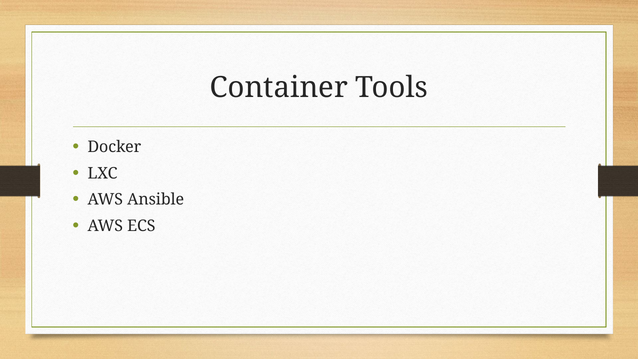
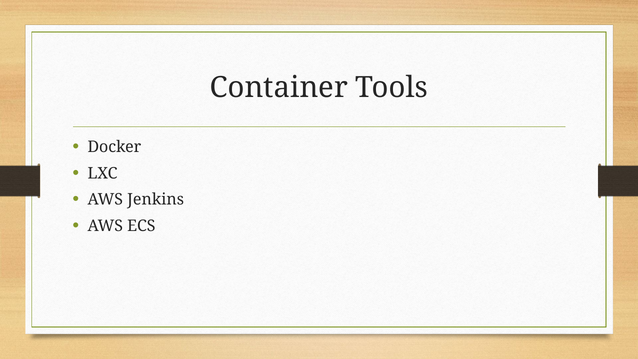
Ansible: Ansible -> Jenkins
